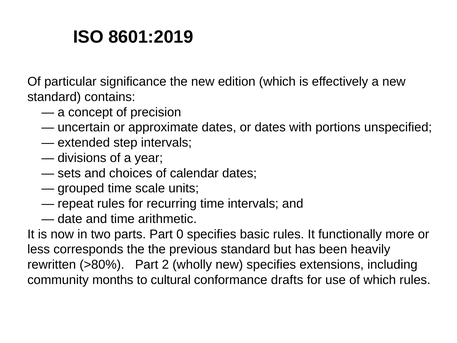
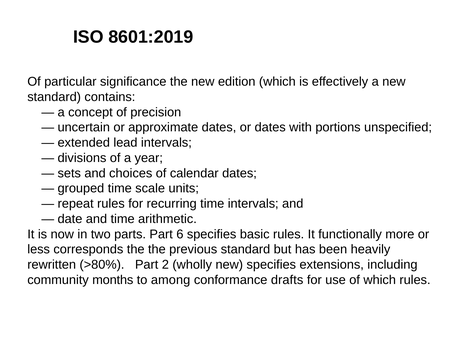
step: step -> lead
0: 0 -> 6
cultural: cultural -> among
